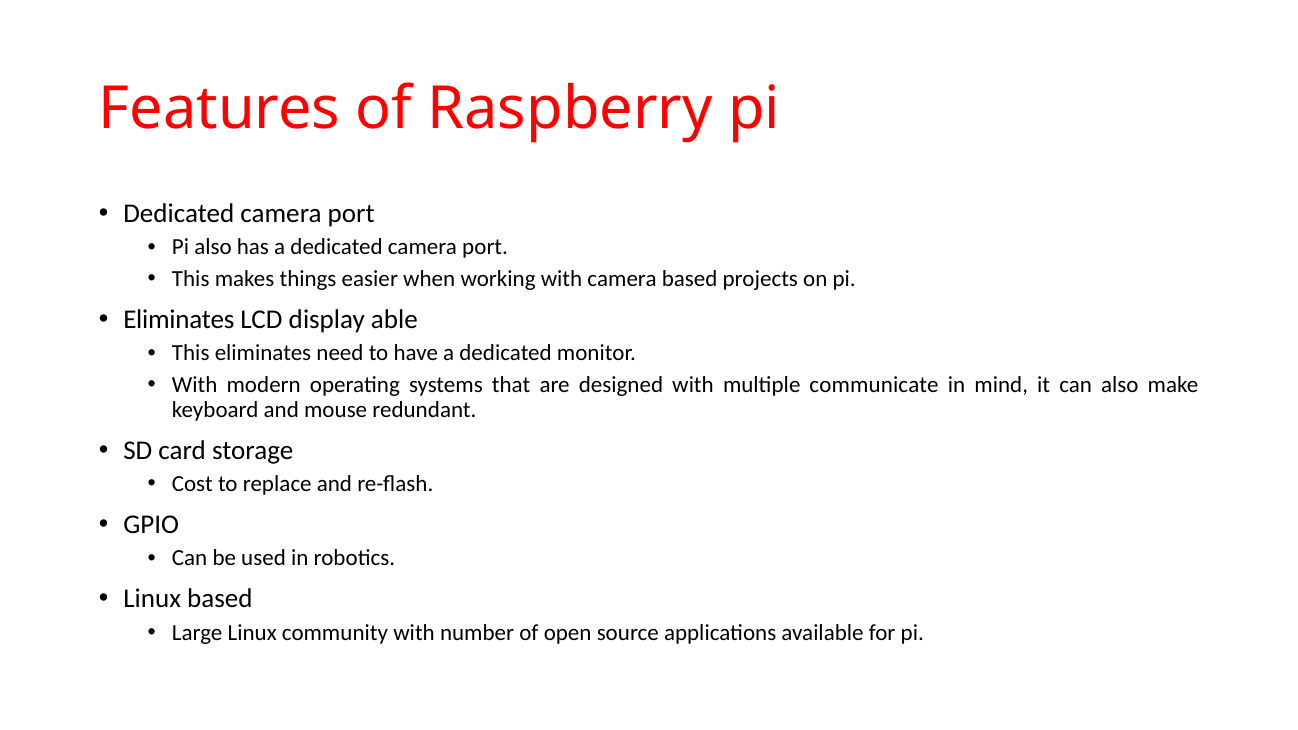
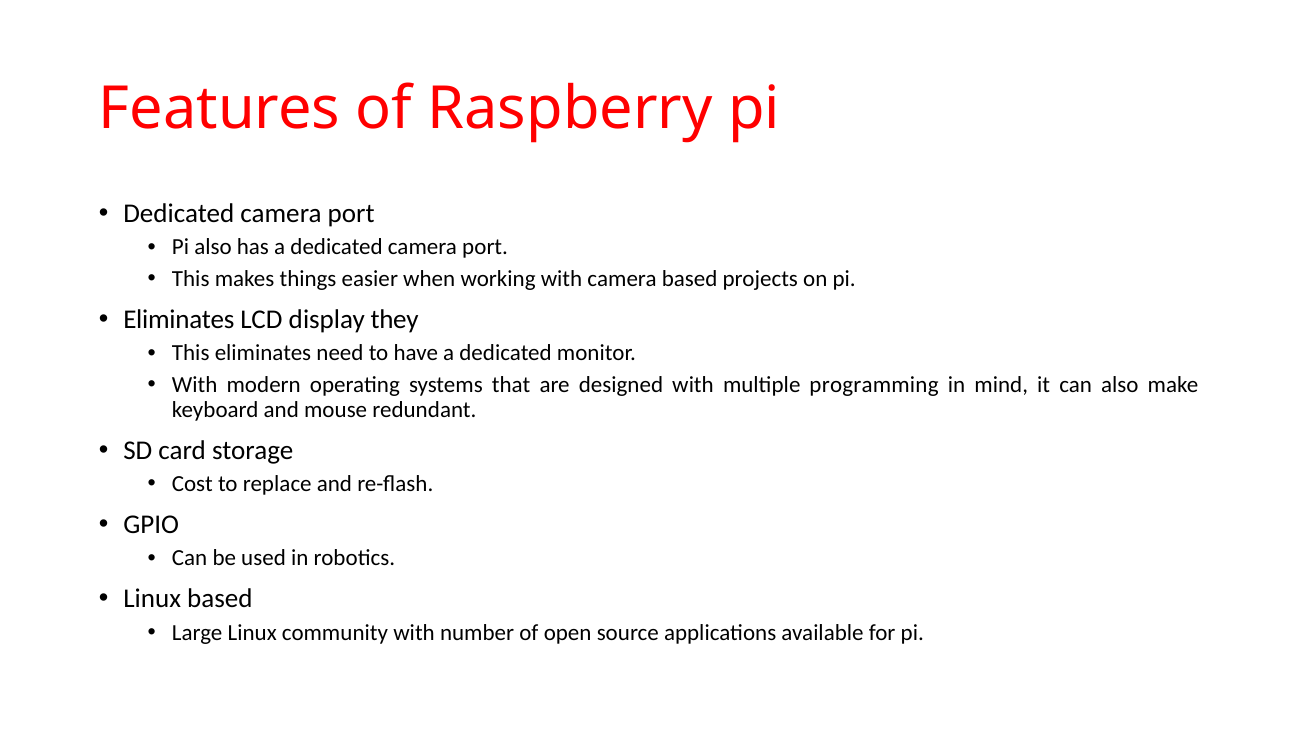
able: able -> they
communicate: communicate -> programming
